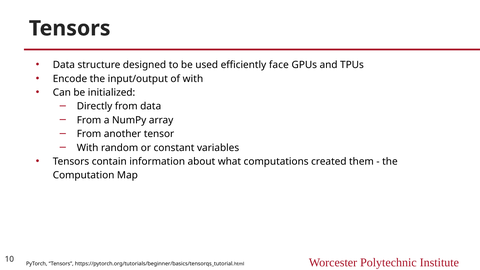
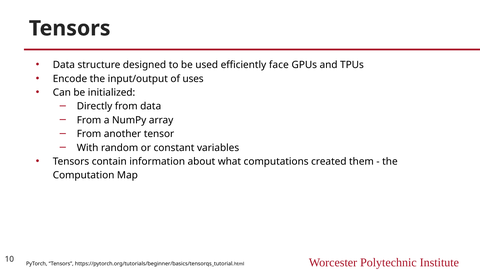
of with: with -> uses
